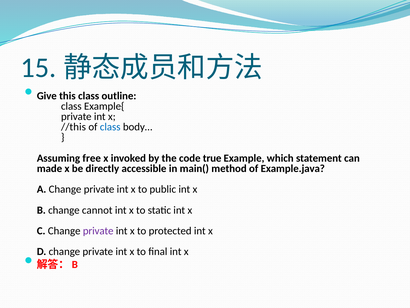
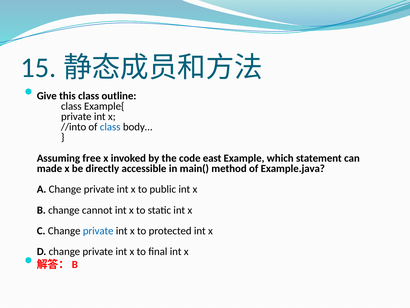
//this: //this -> //into
true: true -> east
private at (98, 231) colour: purple -> blue
